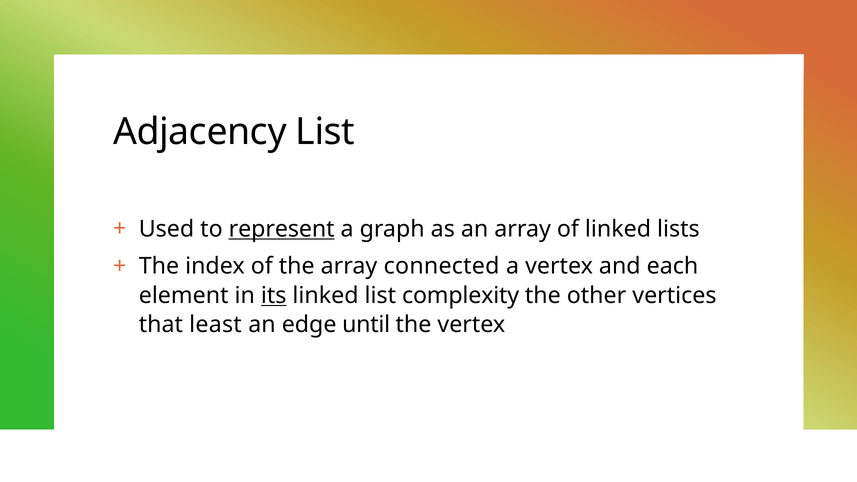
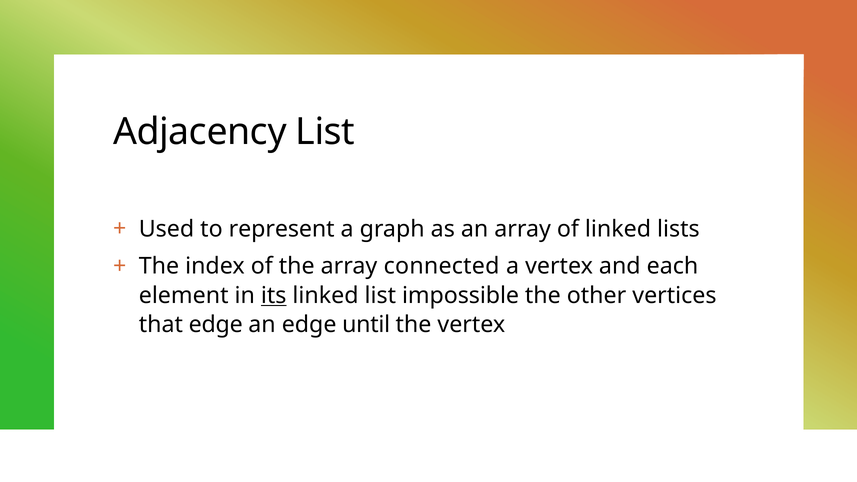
represent underline: present -> none
complexity: complexity -> impossible
that least: least -> edge
